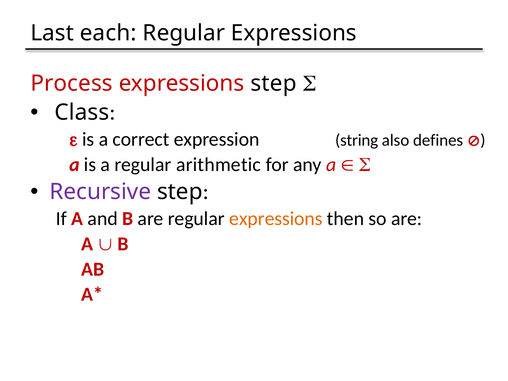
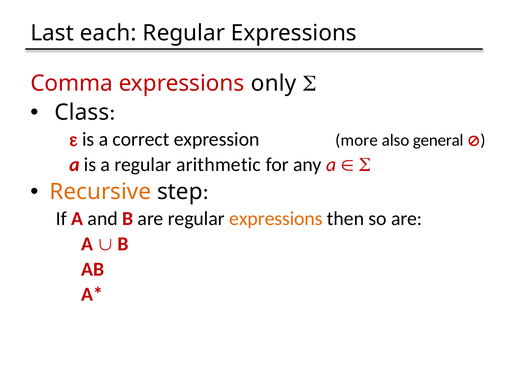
Process: Process -> Comma
expressions step: step -> only
string: string -> more
defines: defines -> general
Recursive colour: purple -> orange
